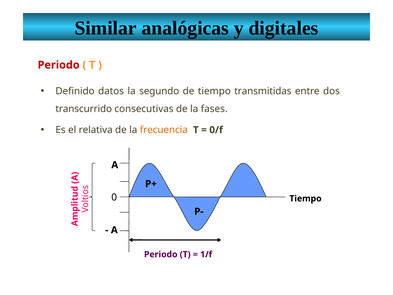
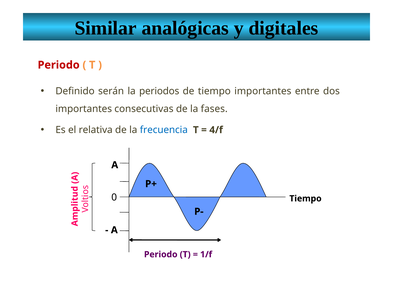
datos: datos -> serán
segundo: segundo -> periodos
tiempo transmitidas: transmitidas -> importantes
transcurrido at (84, 109): transcurrido -> importantes
frecuencia colour: orange -> blue
0/f: 0/f -> 4/f
